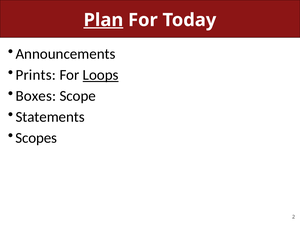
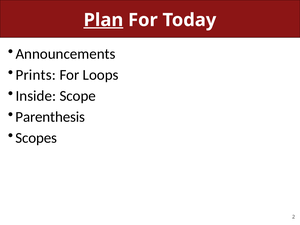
Loops underline: present -> none
Boxes: Boxes -> Inside
Statements: Statements -> Parenthesis
